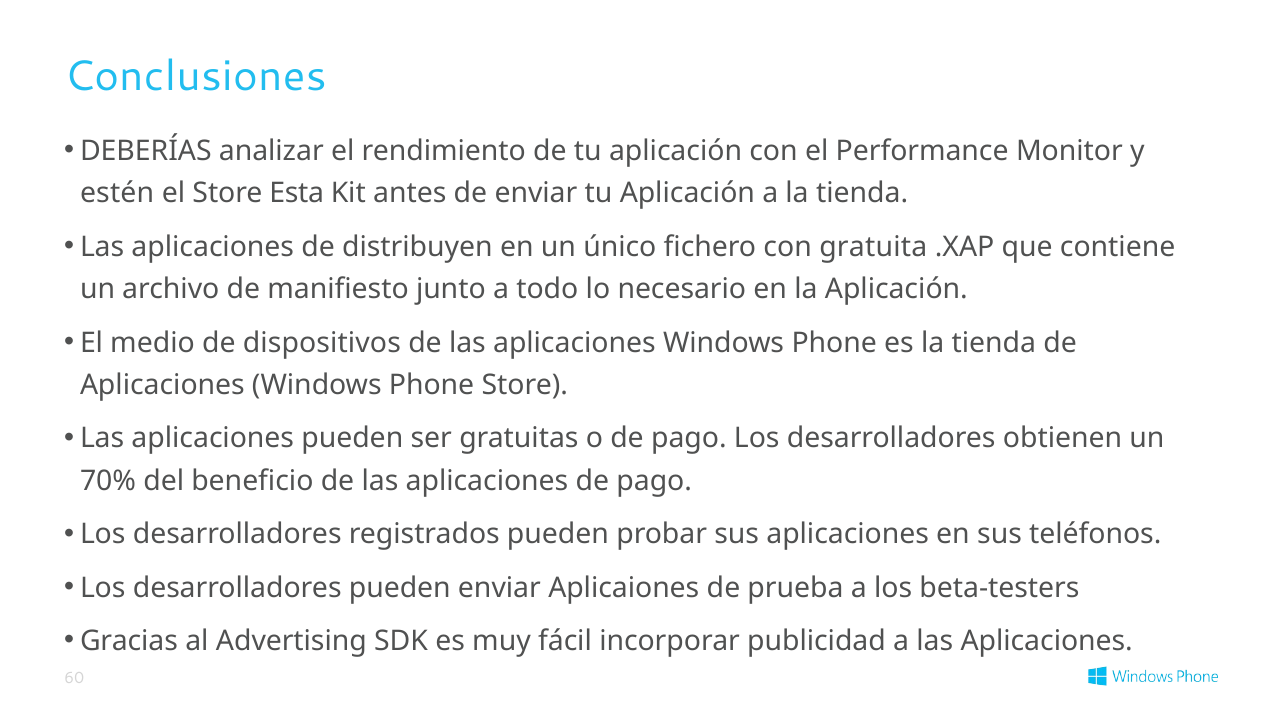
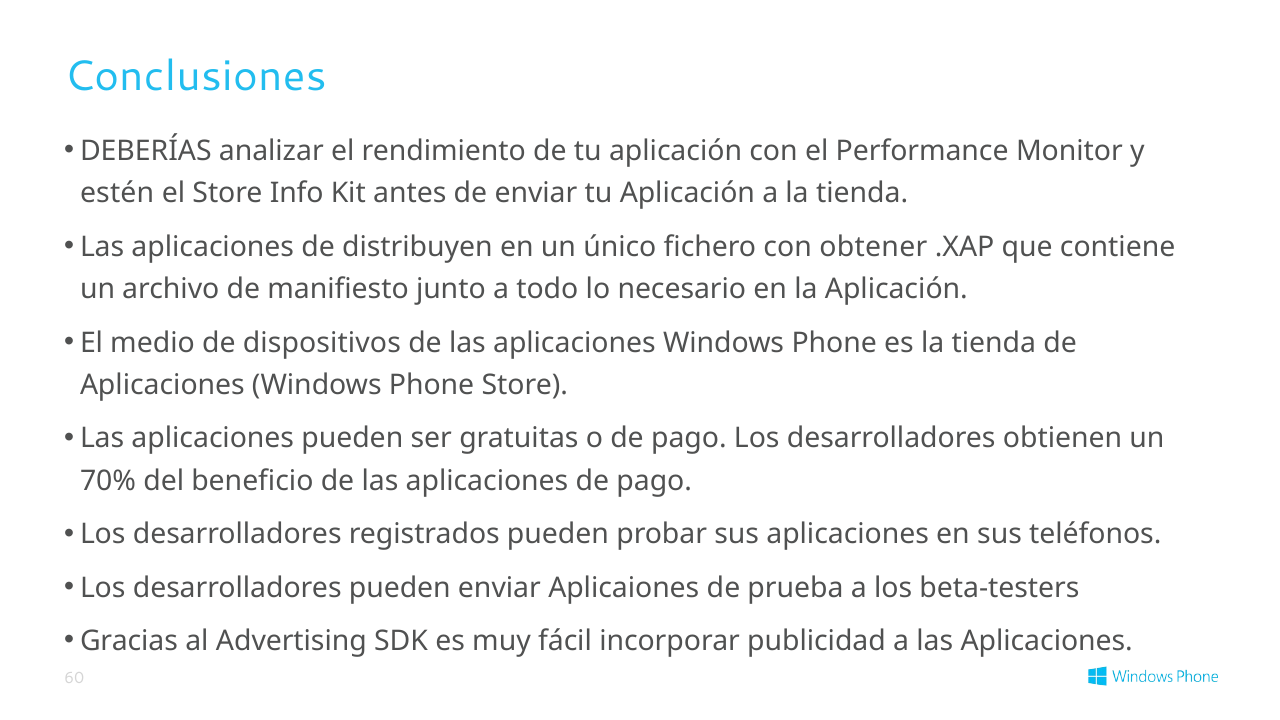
Esta: Esta -> Info
gratuita: gratuita -> obtener
